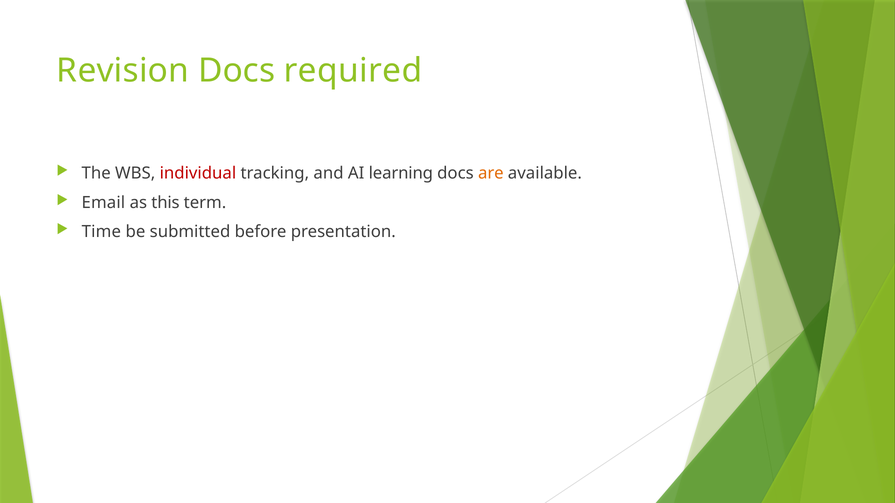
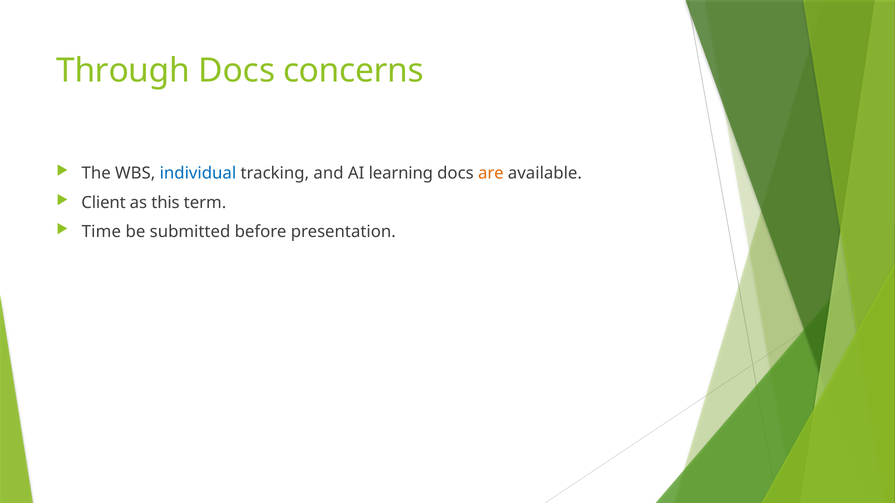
Revision: Revision -> Through
required: required -> concerns
individual colour: red -> blue
Email: Email -> Client
